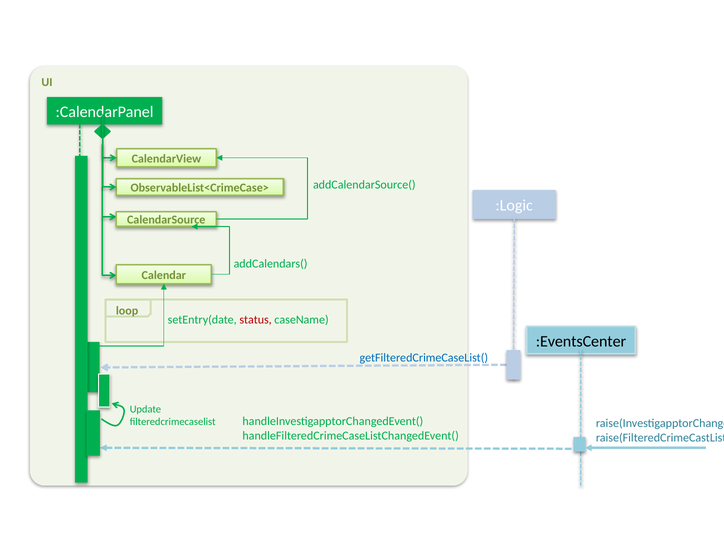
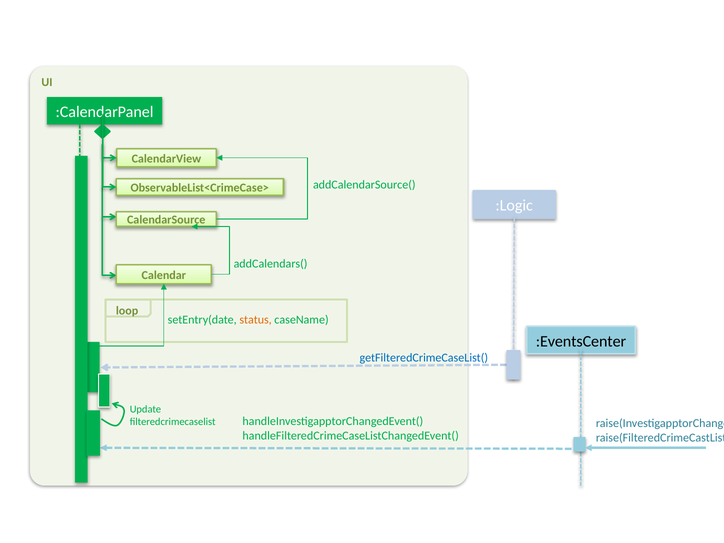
status colour: red -> orange
